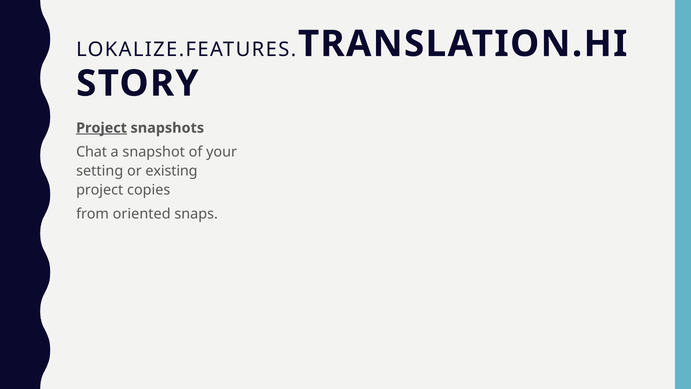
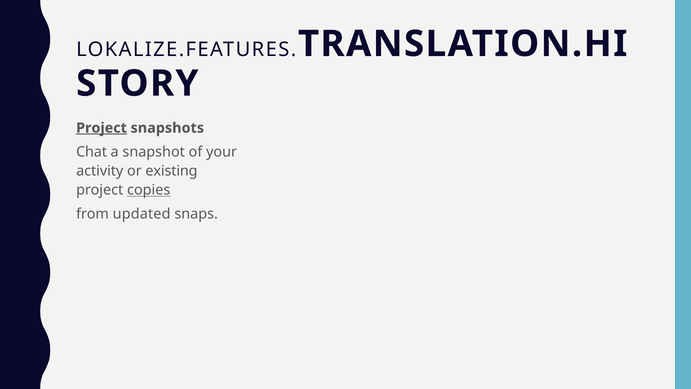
setting: setting -> activity
copies underline: none -> present
oriented: oriented -> updated
